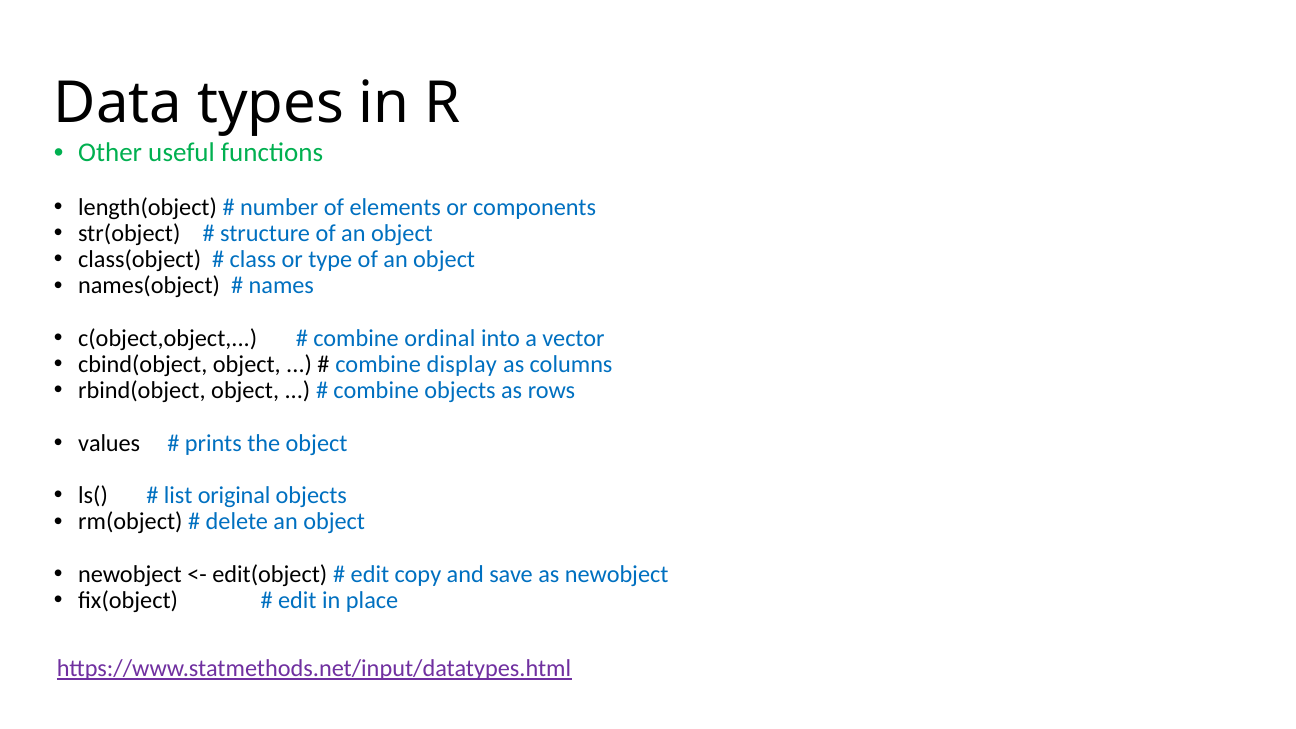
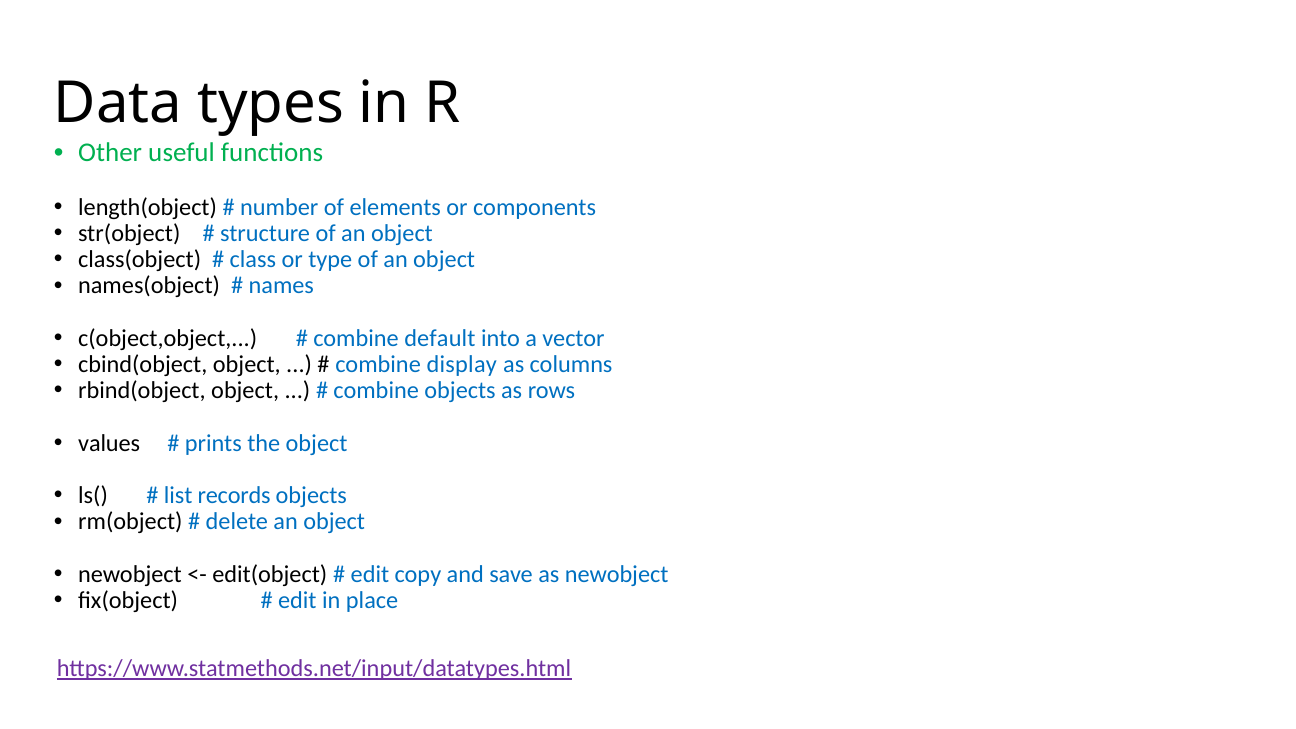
ordinal: ordinal -> default
original: original -> records
